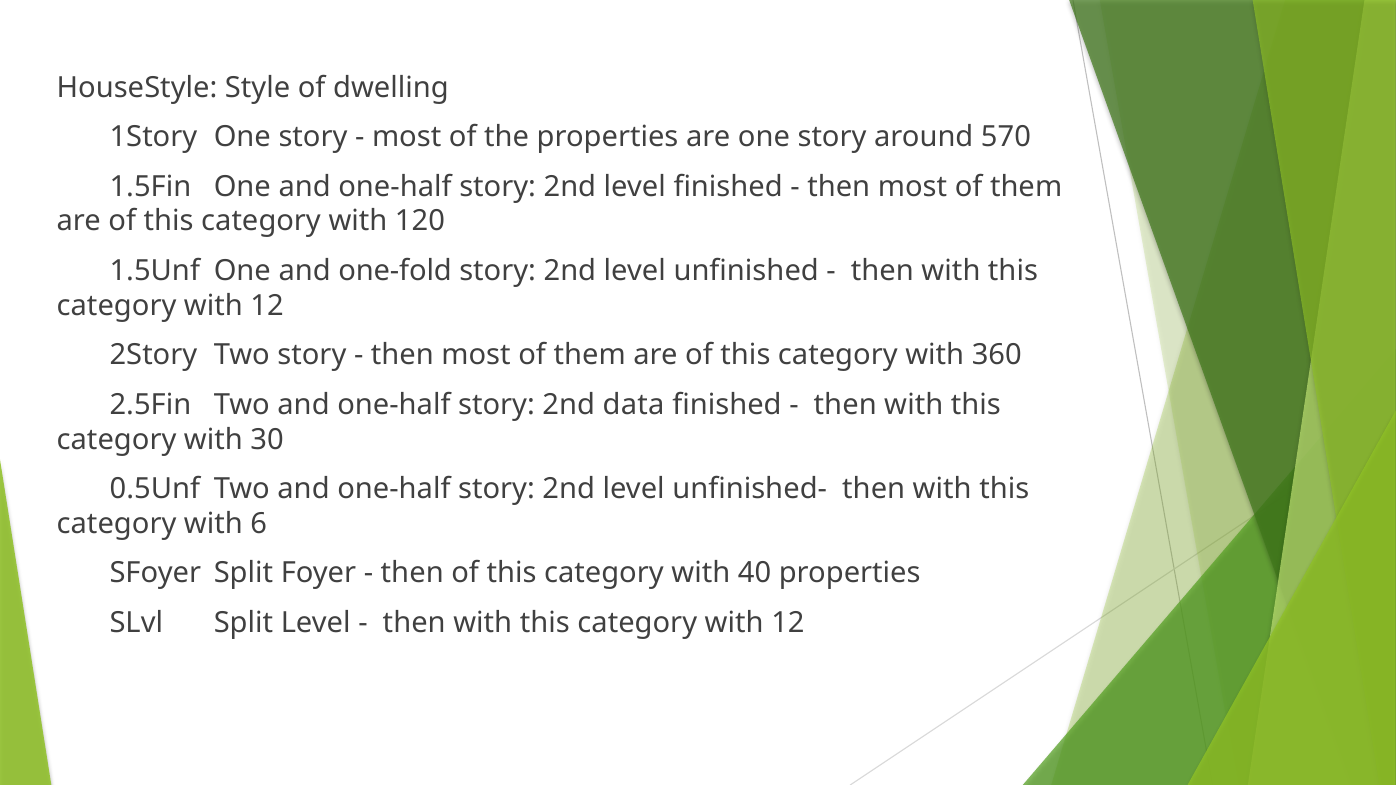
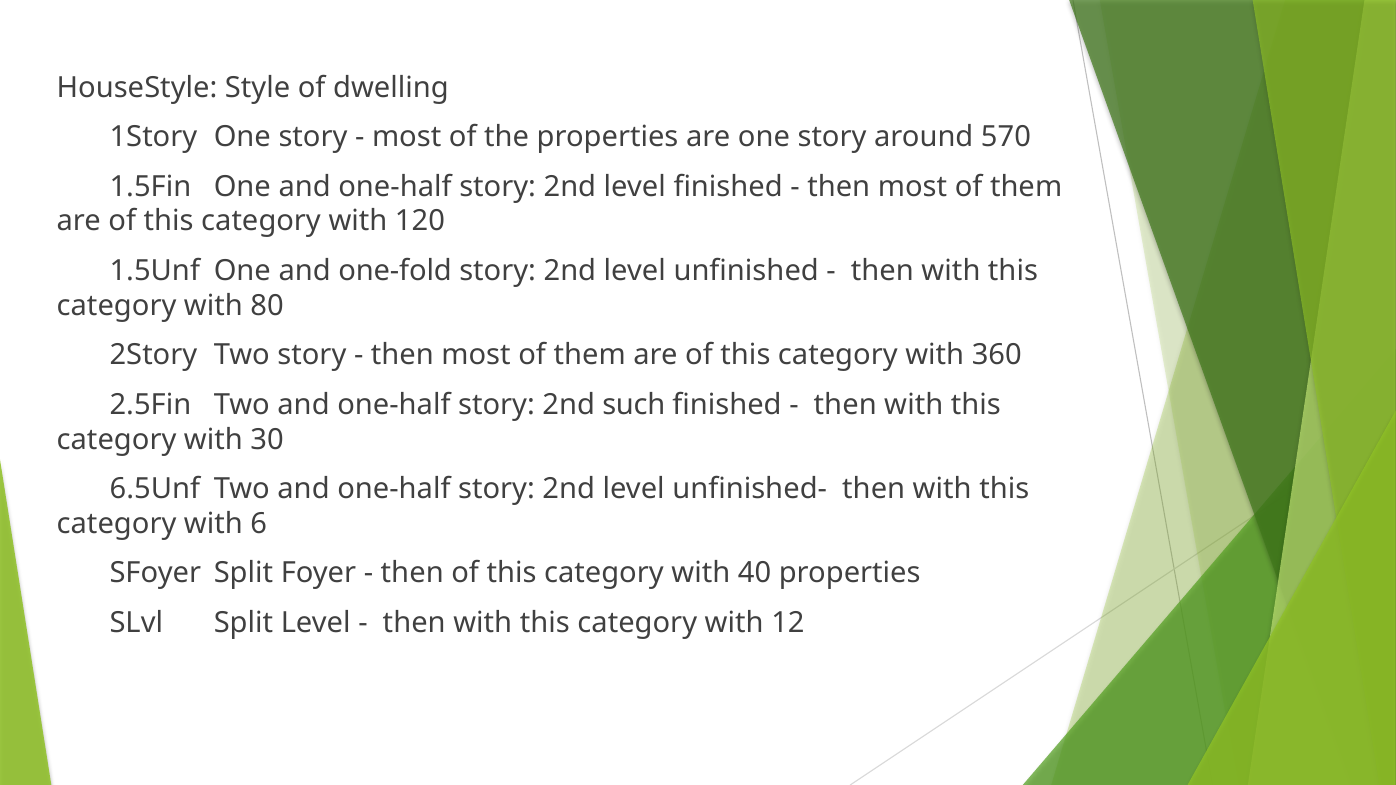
12 at (267, 306): 12 -> 80
data: data -> such
0.5Unf: 0.5Unf -> 6.5Unf
